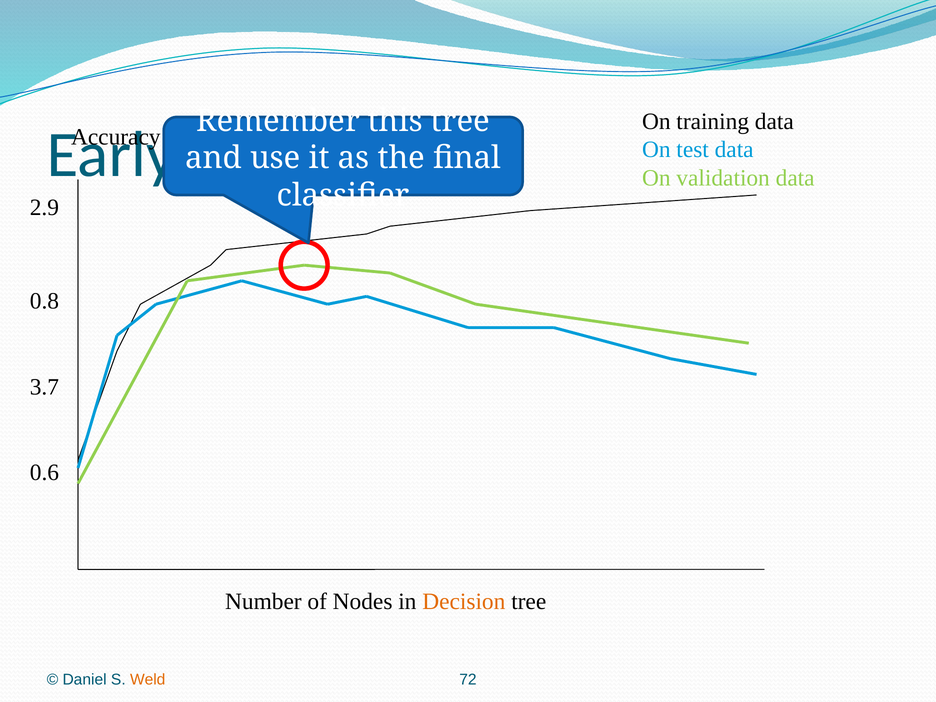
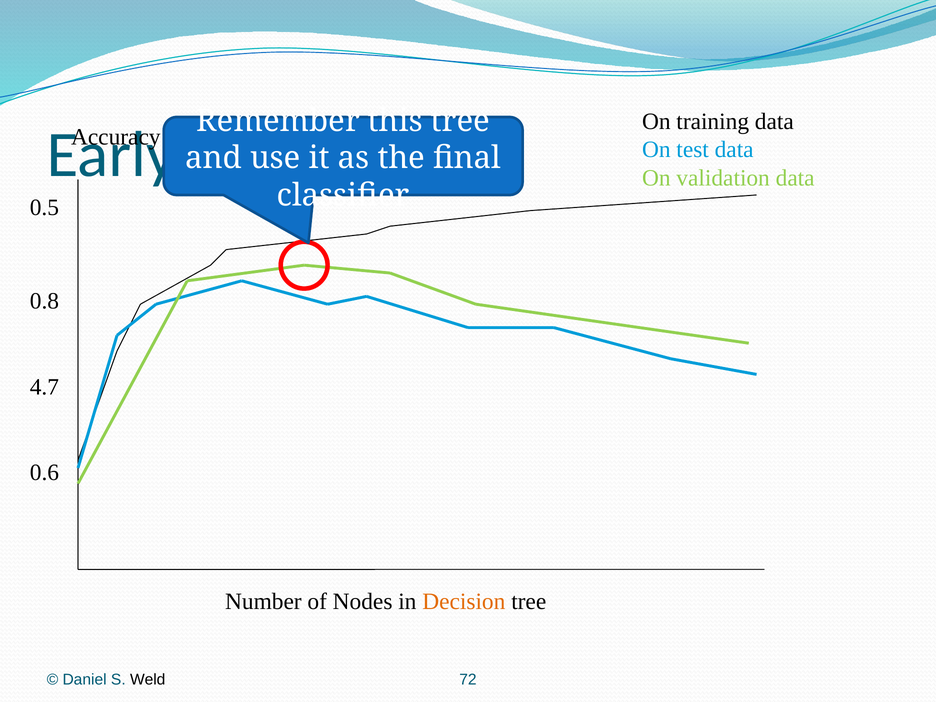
2.9: 2.9 -> 0.5
3.7: 3.7 -> 4.7
Weld colour: orange -> black
